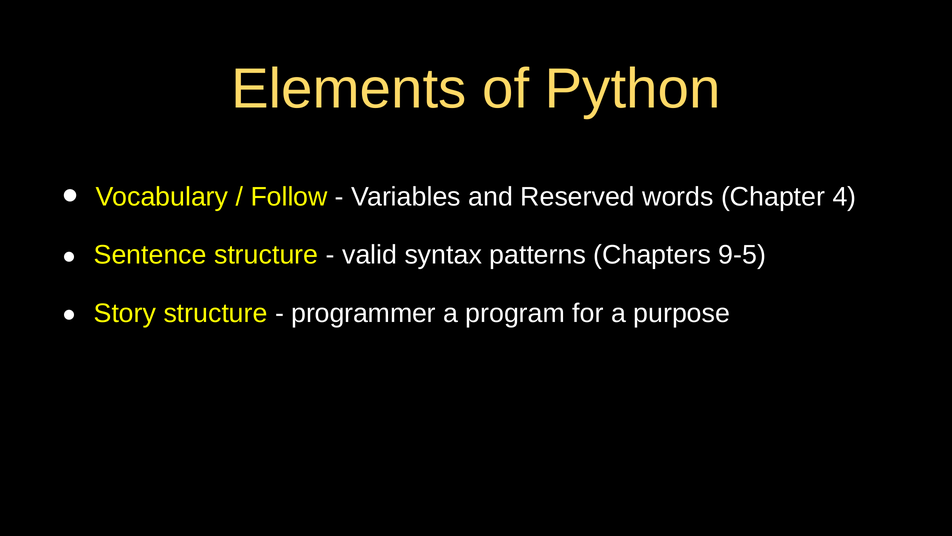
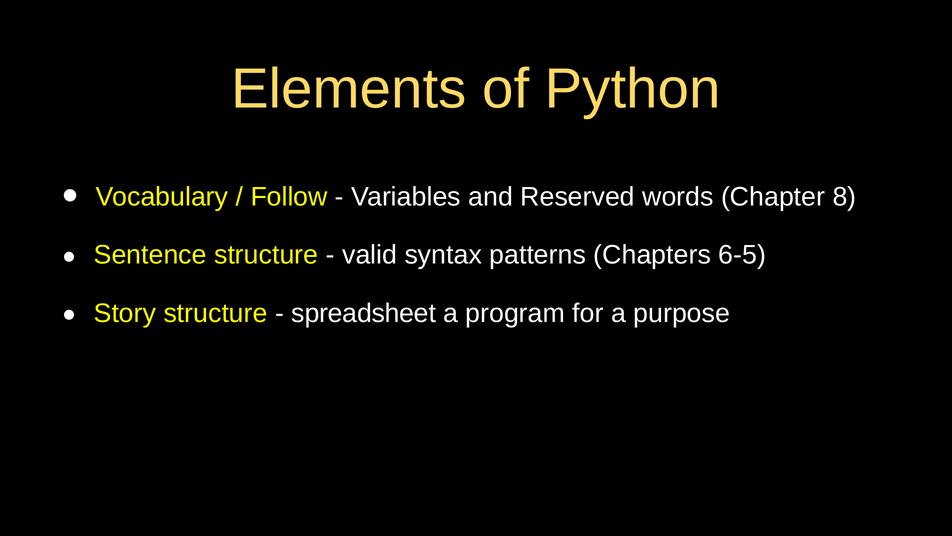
4: 4 -> 8
9-5: 9-5 -> 6-5
programmer: programmer -> spreadsheet
